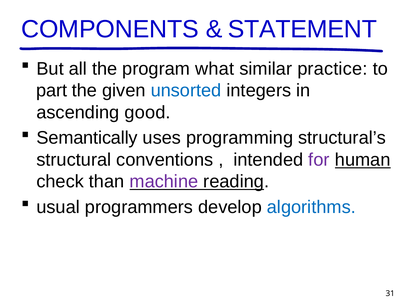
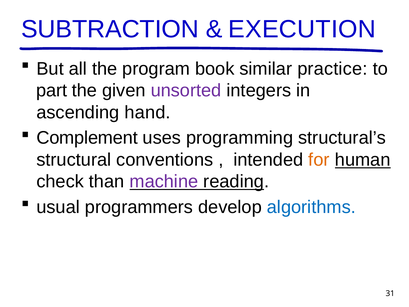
COMPONENTS: COMPONENTS -> SUBTRACTION
STATEMENT: STATEMENT -> EXECUTION
what: what -> book
unsorted colour: blue -> purple
good: good -> hand
Semantically: Semantically -> Complement
for colour: purple -> orange
